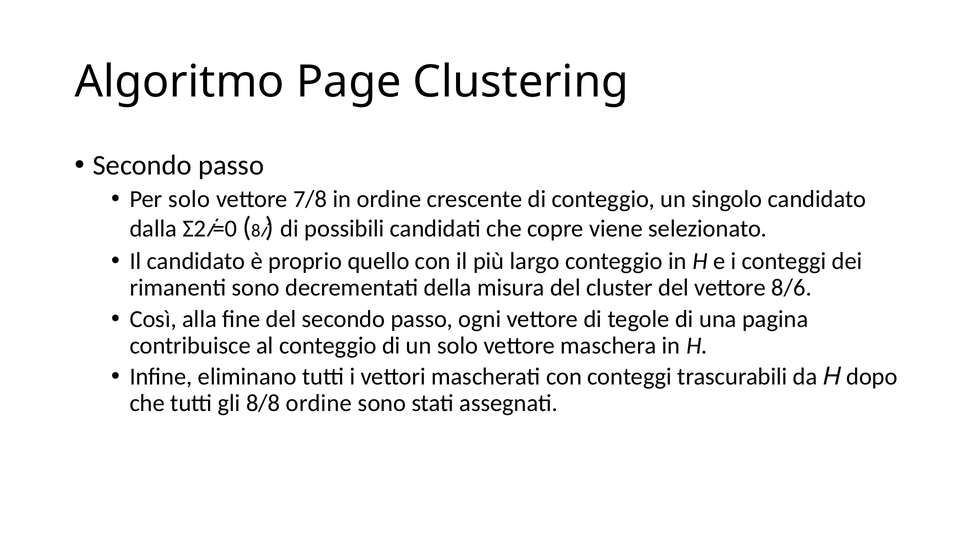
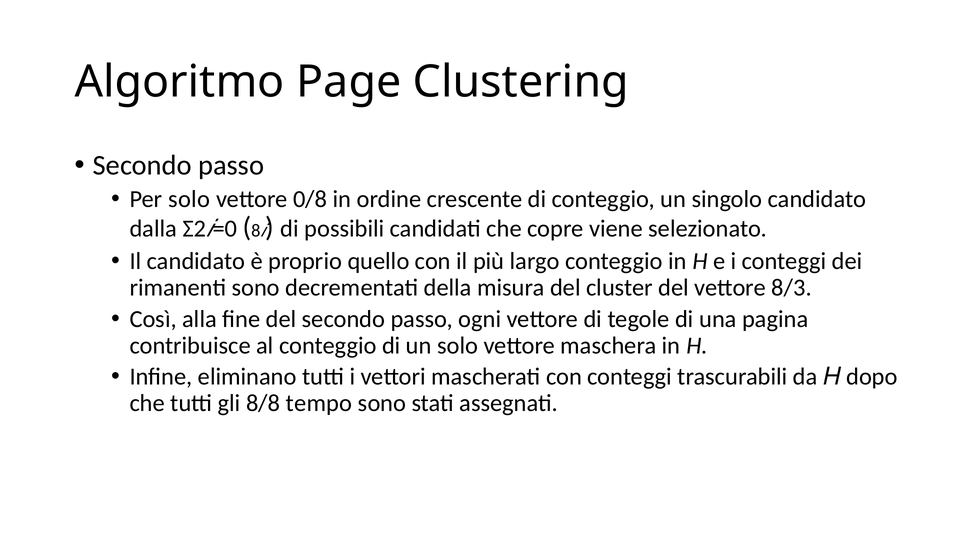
7/8: 7/8 -> 0/8
8/6: 8/6 -> 8/3
8/8 ordine: ordine -> tempo
